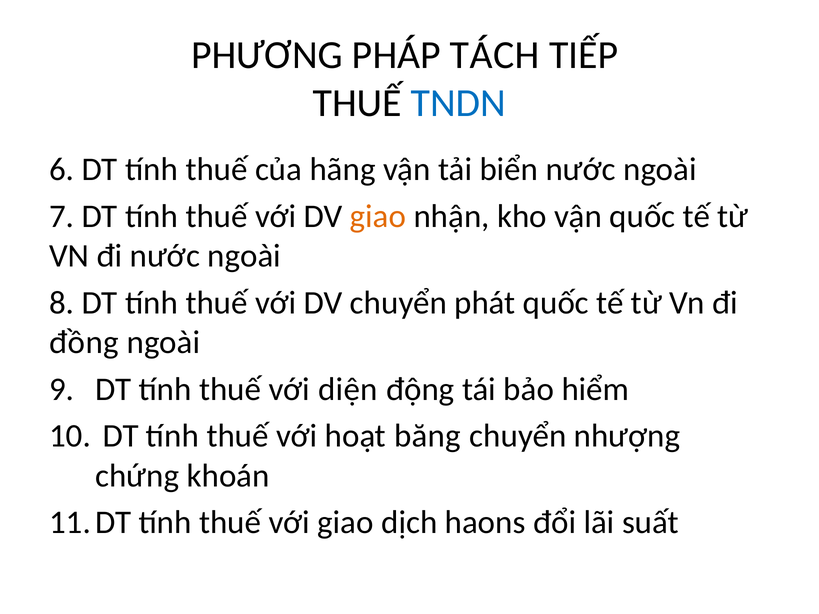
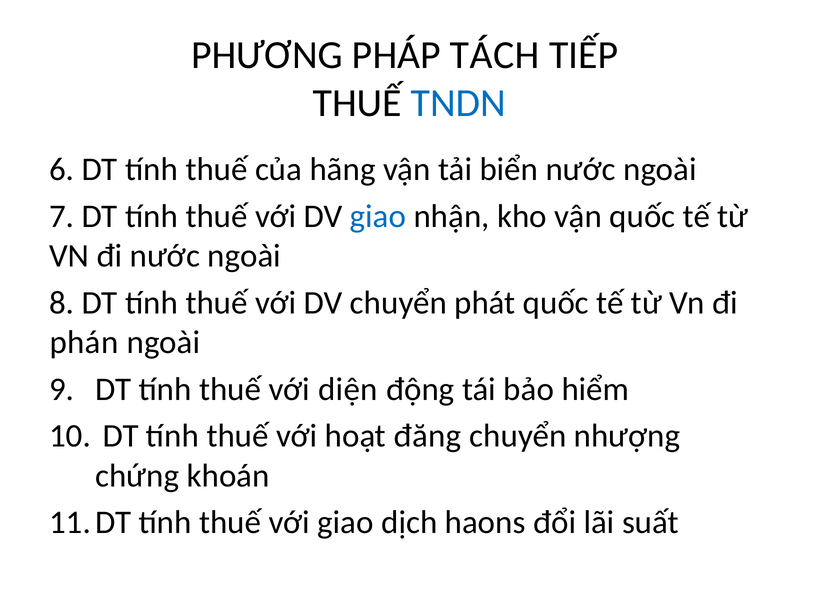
giao at (378, 216) colour: orange -> blue
đồng: đồng -> phán
băng: băng -> đăng
